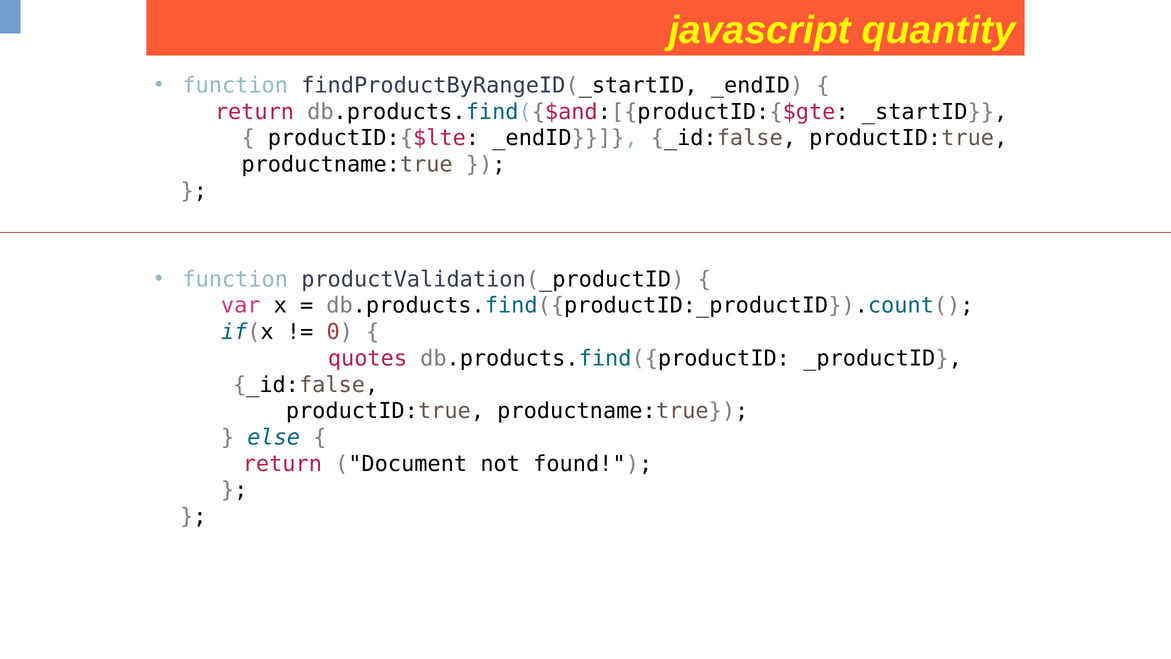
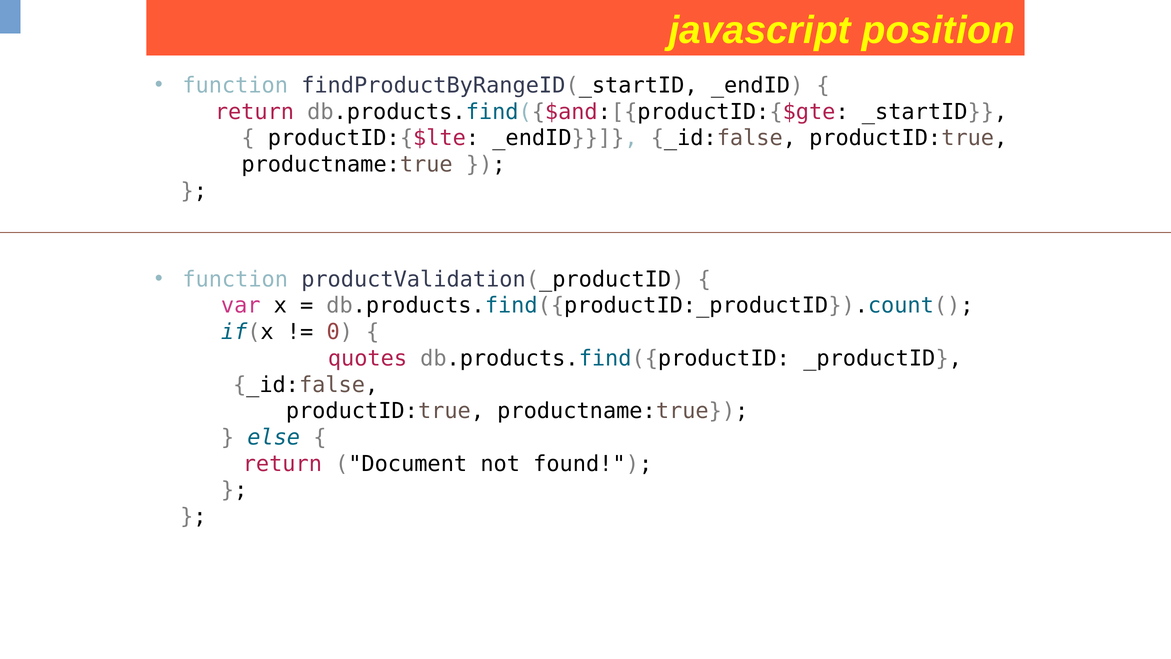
quantity: quantity -> position
